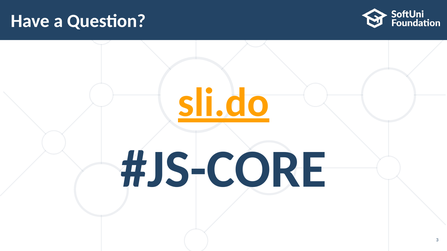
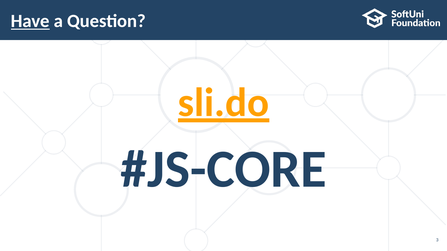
Have underline: none -> present
